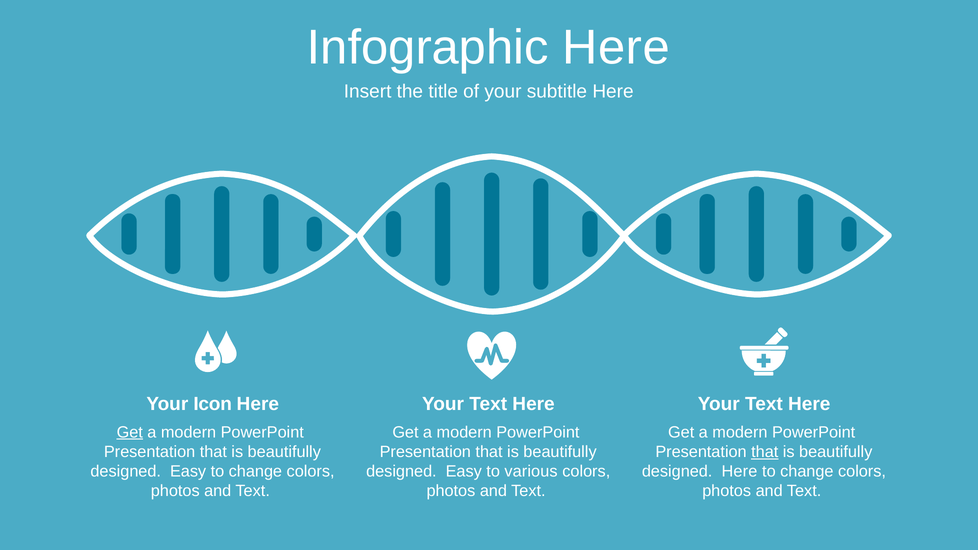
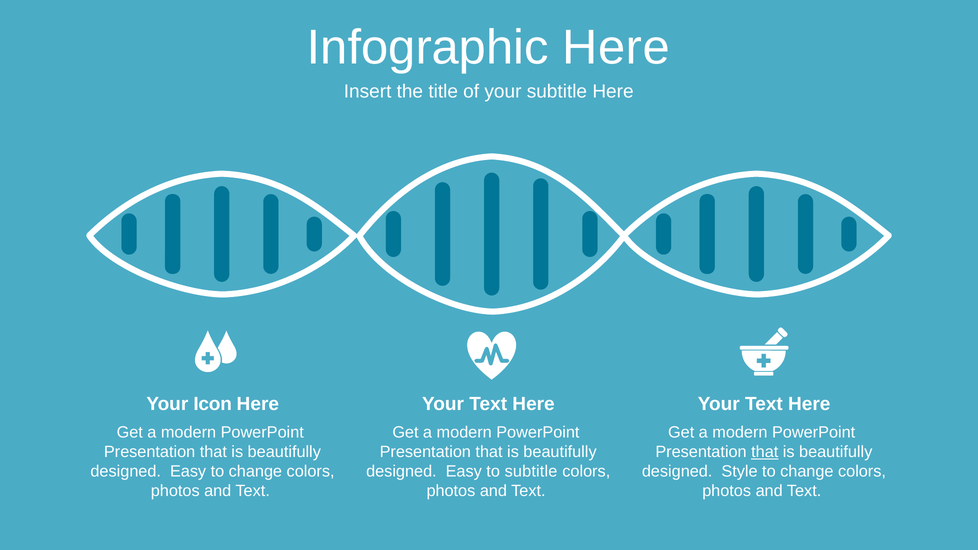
Get at (130, 432) underline: present -> none
to various: various -> subtitle
designed Here: Here -> Style
